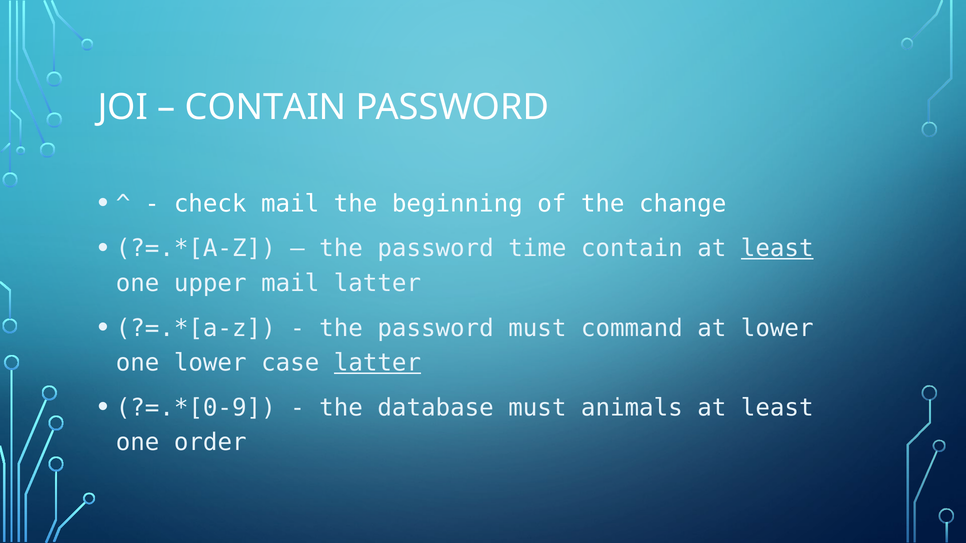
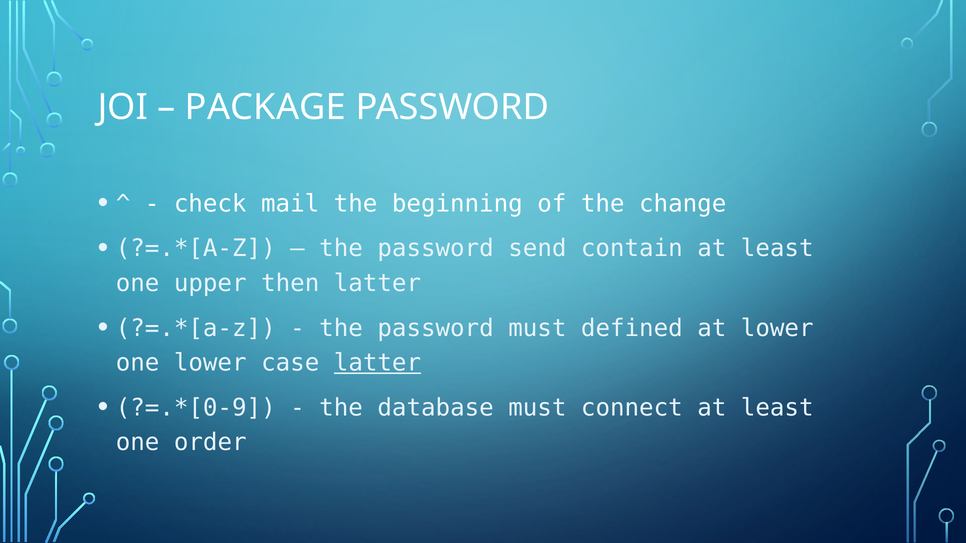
CONTAIN at (266, 107): CONTAIN -> PACKAGE
time: time -> send
least at (777, 249) underline: present -> none
upper mail: mail -> then
command: command -> defined
animals: animals -> connect
